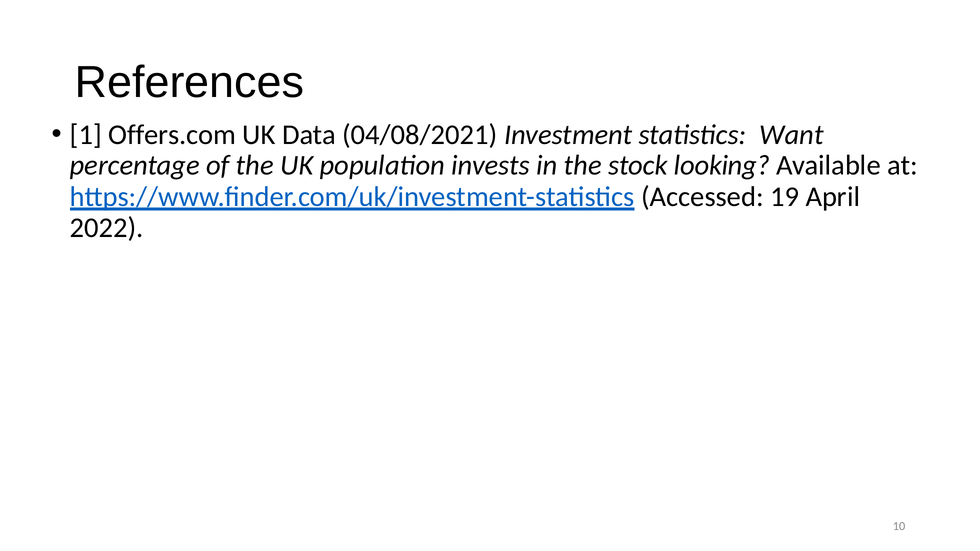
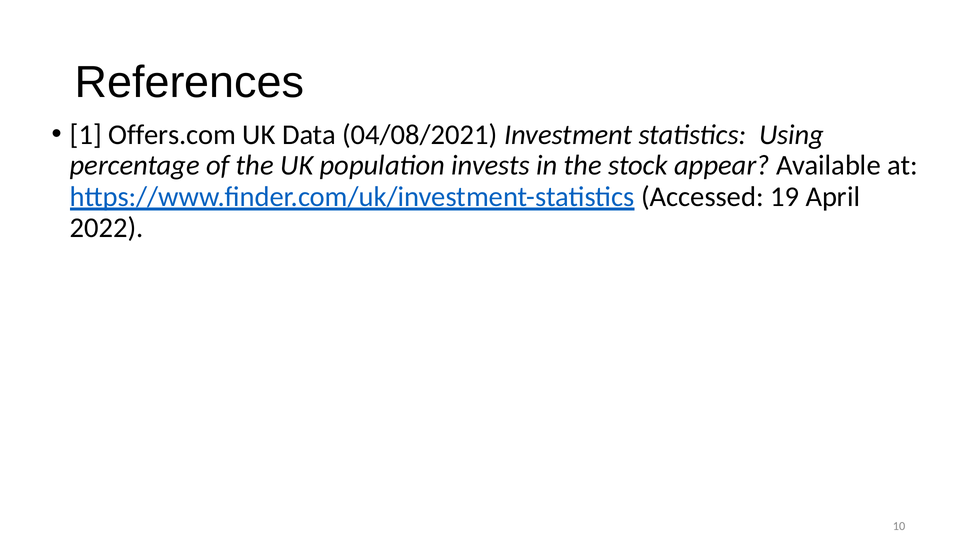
Want: Want -> Using
looking: looking -> appear
